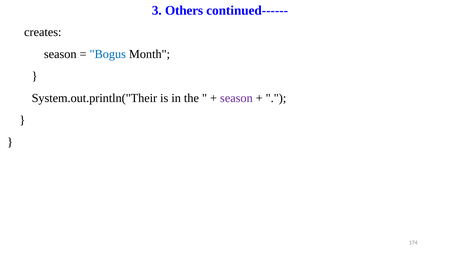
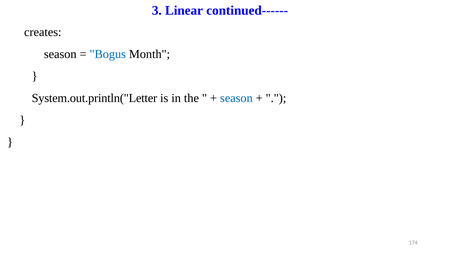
Others: Others -> Linear
System.out.println("Their: System.out.println("Their -> System.out.println("Letter
season at (236, 98) colour: purple -> blue
